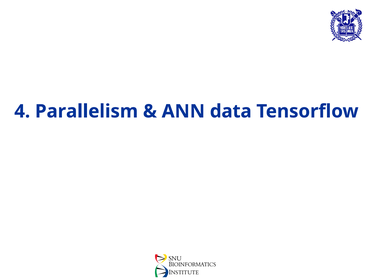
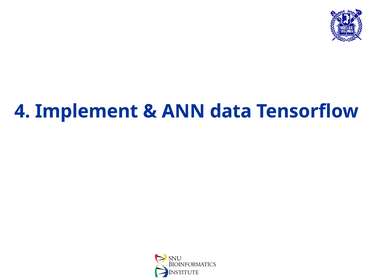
Parallelism: Parallelism -> Implement
